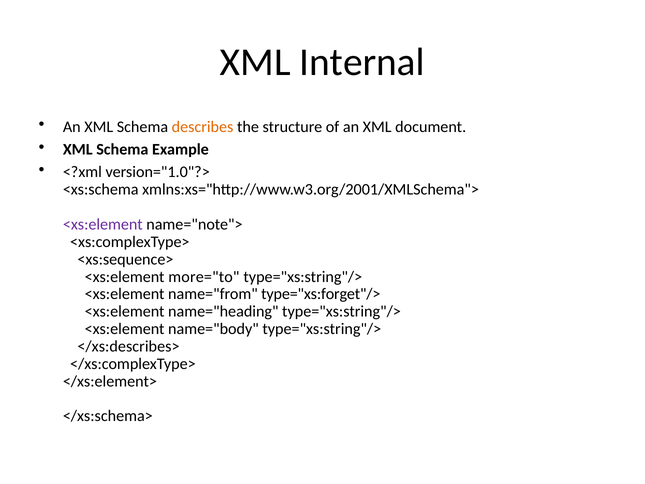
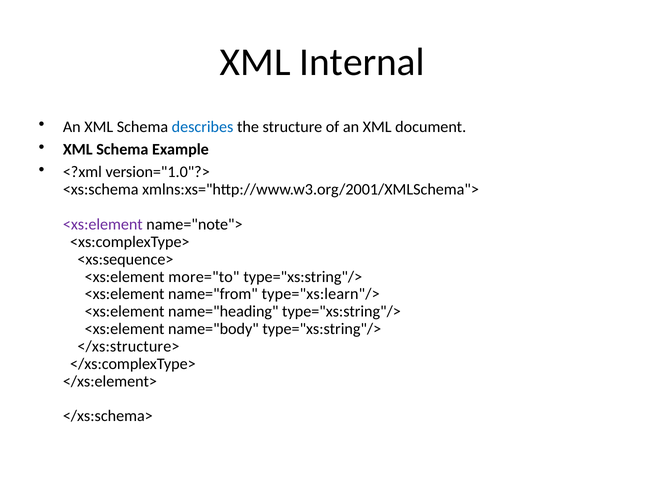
describes colour: orange -> blue
type="xs:forget"/>: type="xs:forget"/> -> type="xs:learn"/>
</xs:describes>: </xs:describes> -> </xs:structure>
